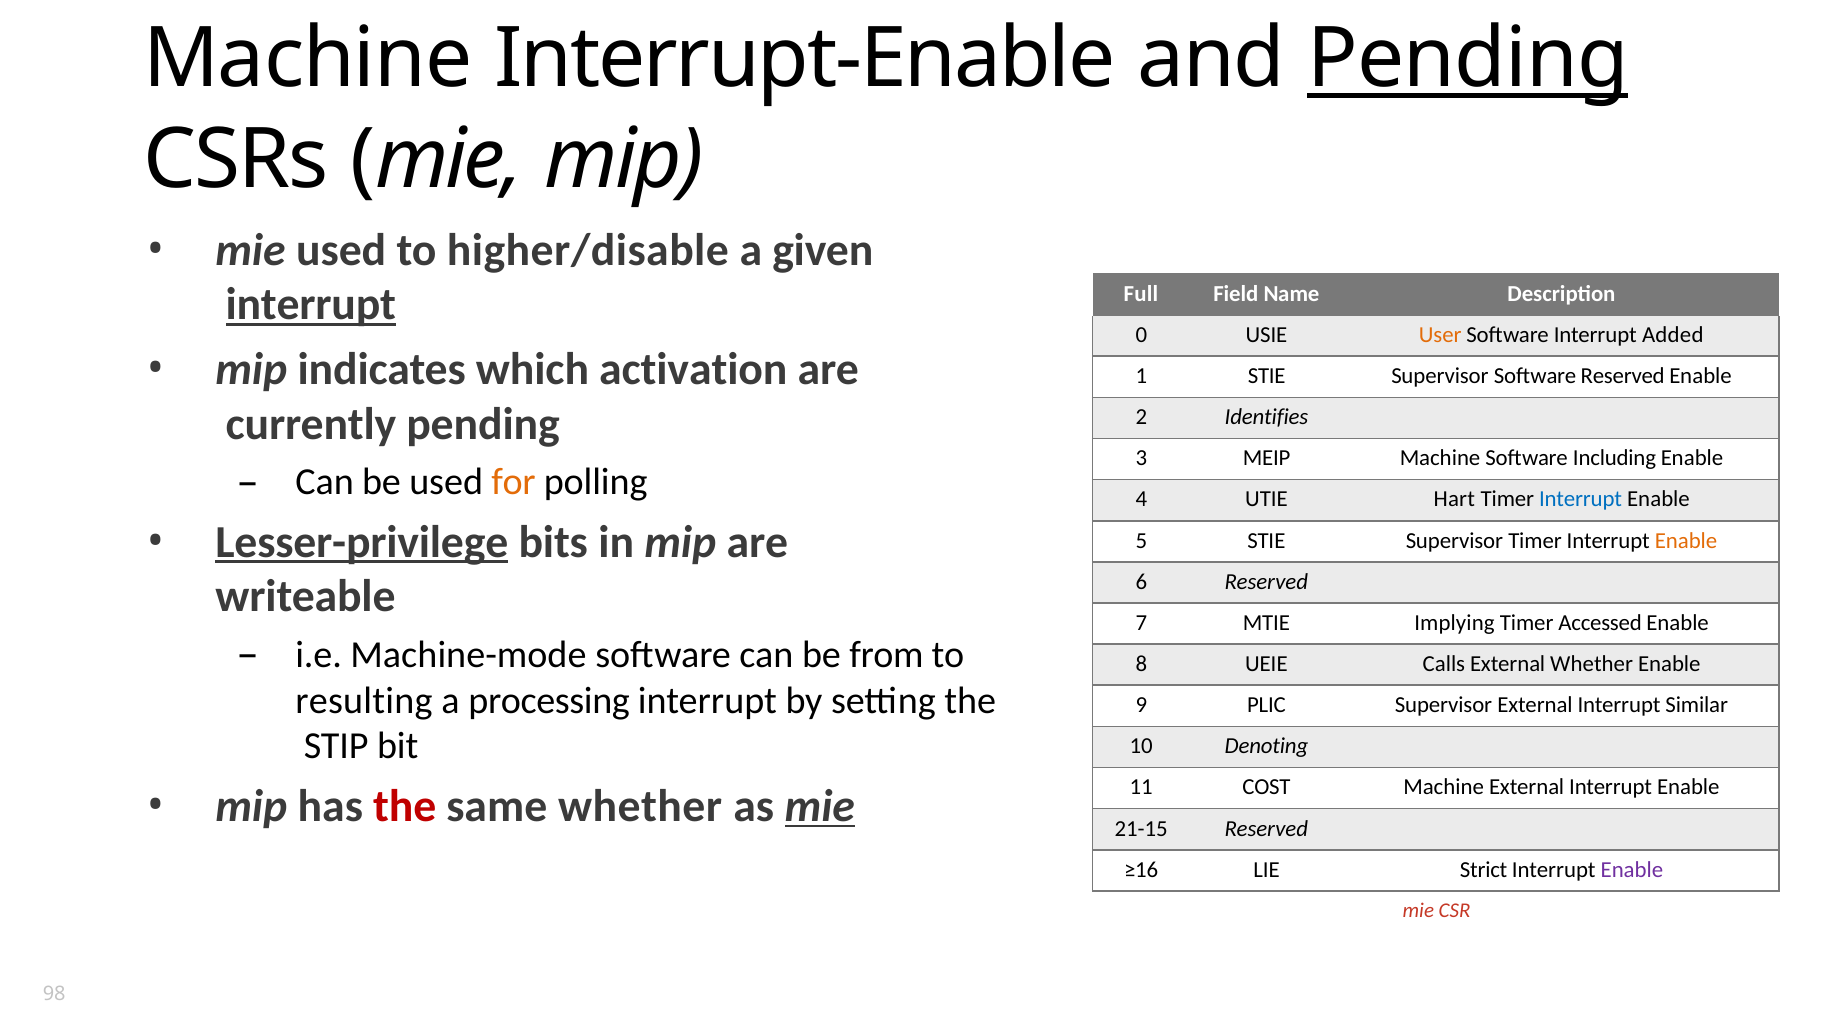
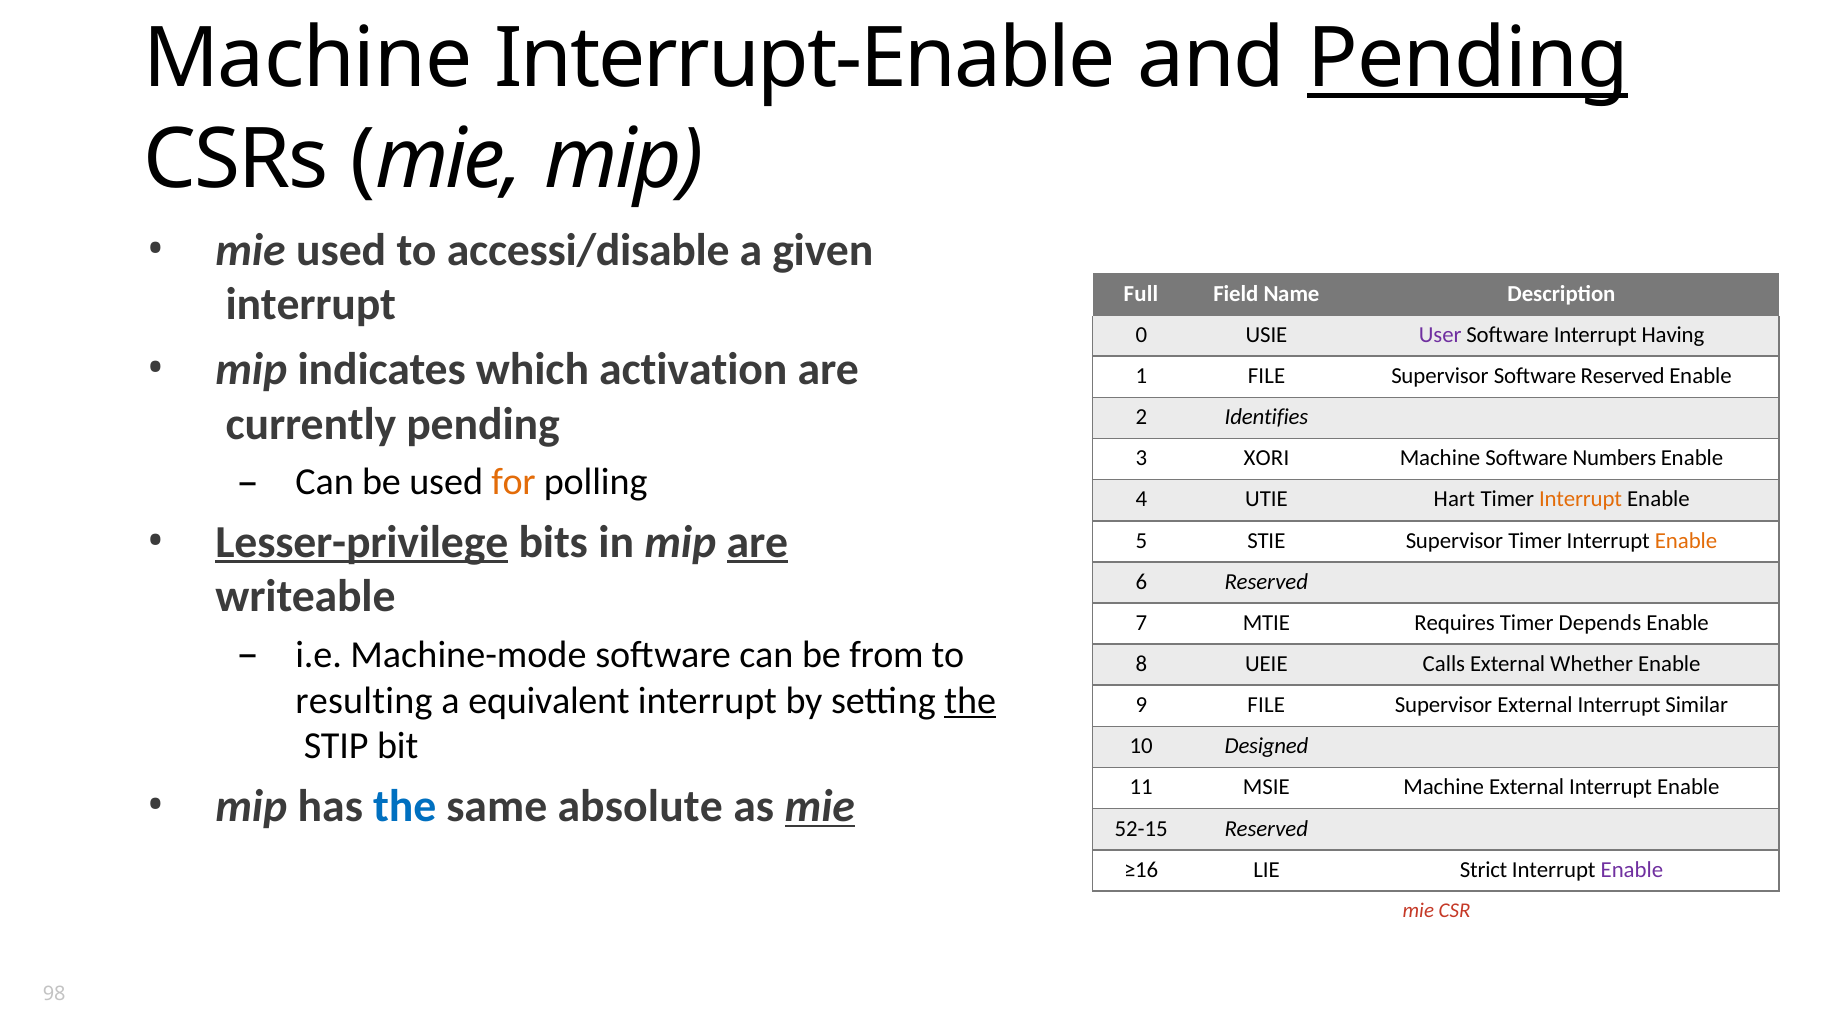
higher/disable: higher/disable -> accessi/disable
interrupt at (311, 305) underline: present -> none
User colour: orange -> purple
Added: Added -> Having
1 STIE: STIE -> FILE
MEIP: MEIP -> XORI
Including: Including -> Numbers
Interrupt at (1581, 499) colour: blue -> orange
are at (757, 542) underline: none -> present
Implying: Implying -> Requires
Accessed: Accessed -> Depends
processing: processing -> equivalent
the at (970, 700) underline: none -> present
9 PLIC: PLIC -> FILE
Denoting: Denoting -> Designed
COST: COST -> MSIE
the at (405, 806) colour: red -> blue
same whether: whether -> absolute
21-15: 21-15 -> 52-15
